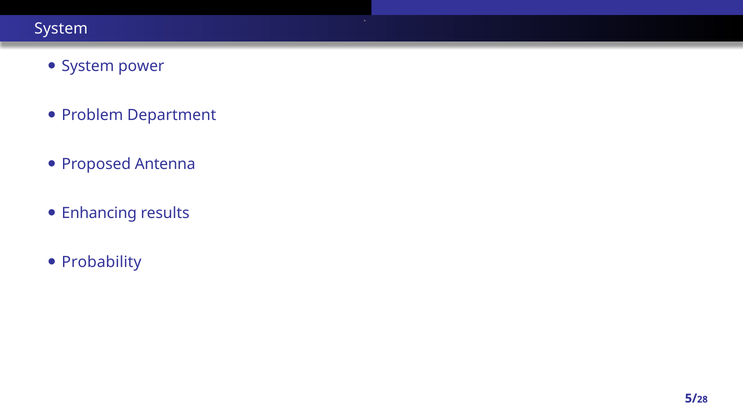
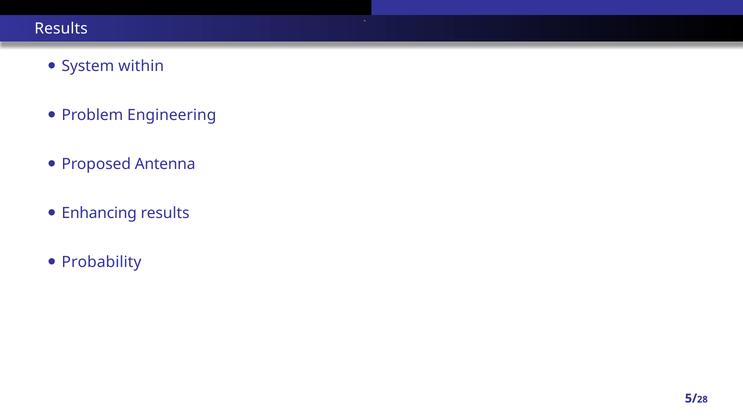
System at (61, 29): System -> Results
power: power -> within
Department: Department -> Engineering
